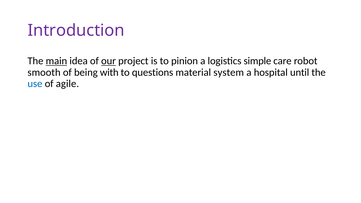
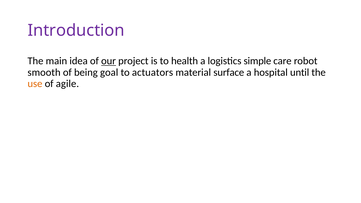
main underline: present -> none
pinion: pinion -> health
with: with -> goal
questions: questions -> actuators
system: system -> surface
use colour: blue -> orange
